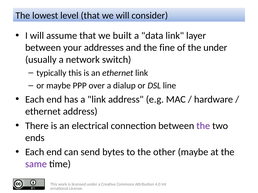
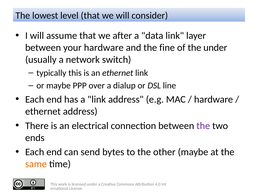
built: built -> after
your addresses: addresses -> hardware
same colour: purple -> orange
